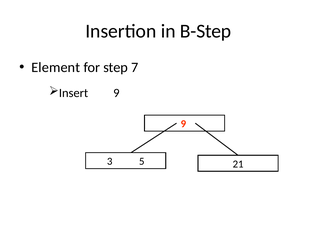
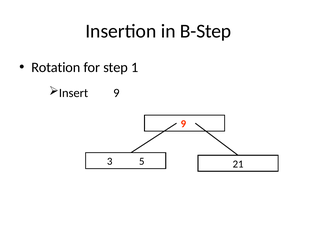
Element: Element -> Rotation
7: 7 -> 1
